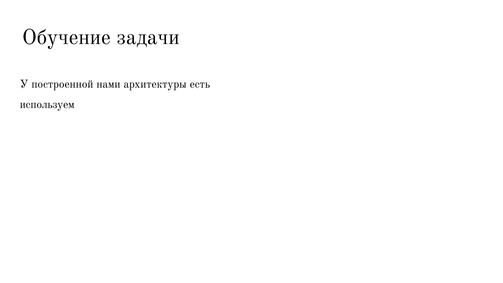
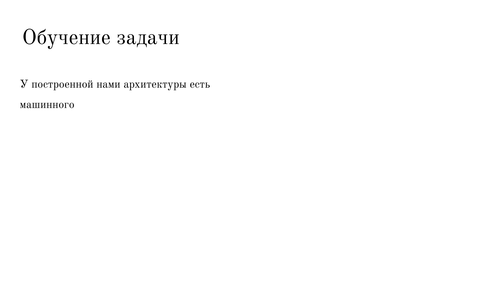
используем: используем -> машинного
